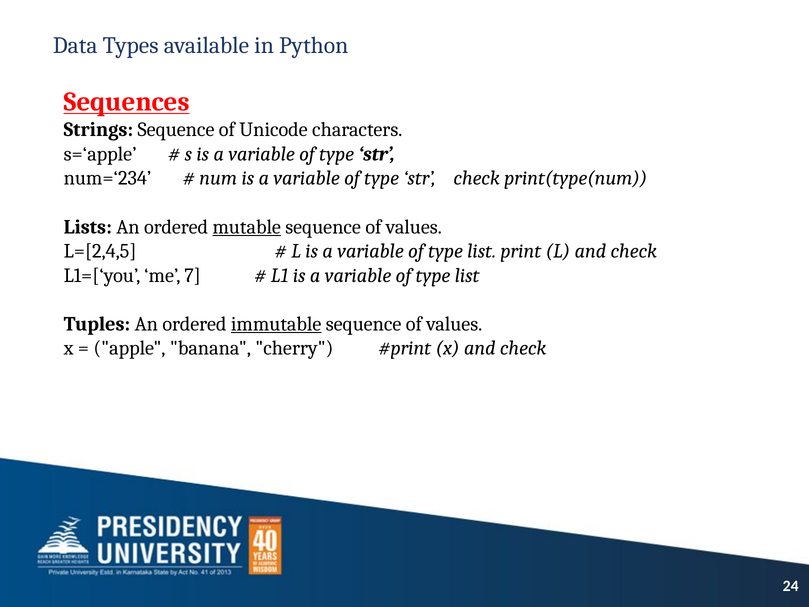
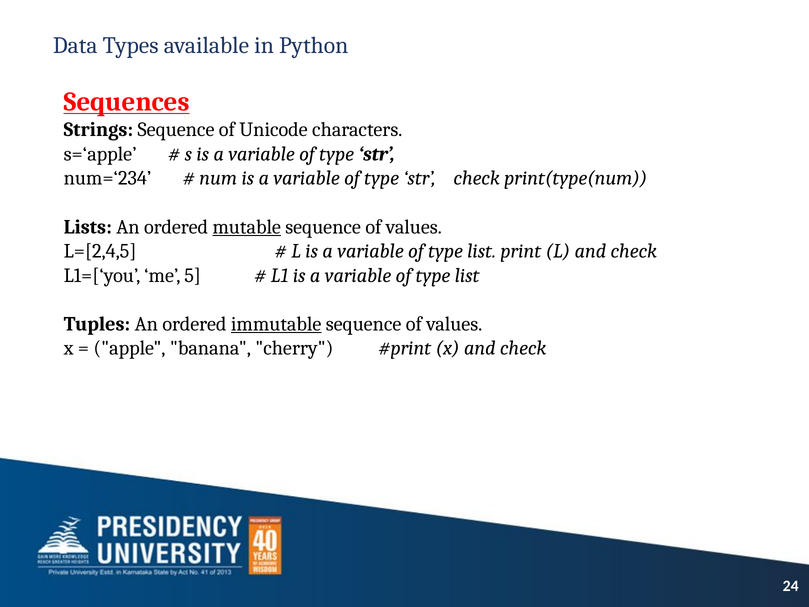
7: 7 -> 5
